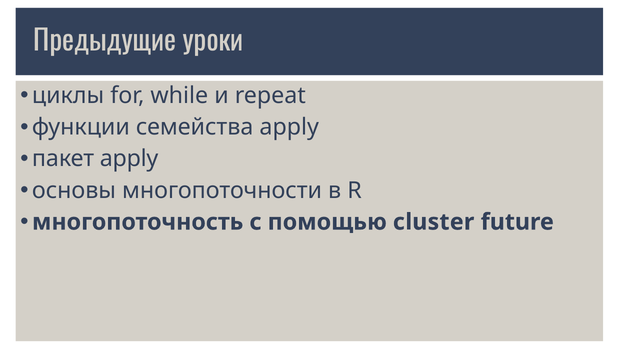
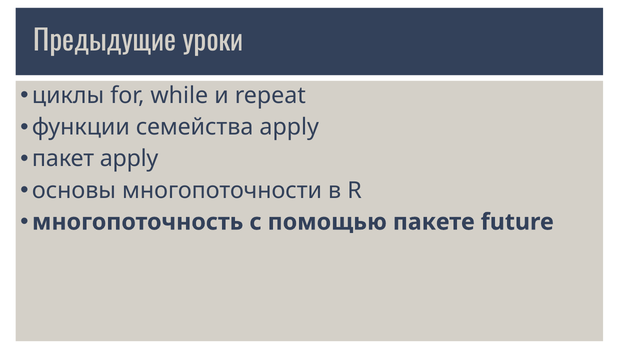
cluster: cluster -> пакете
